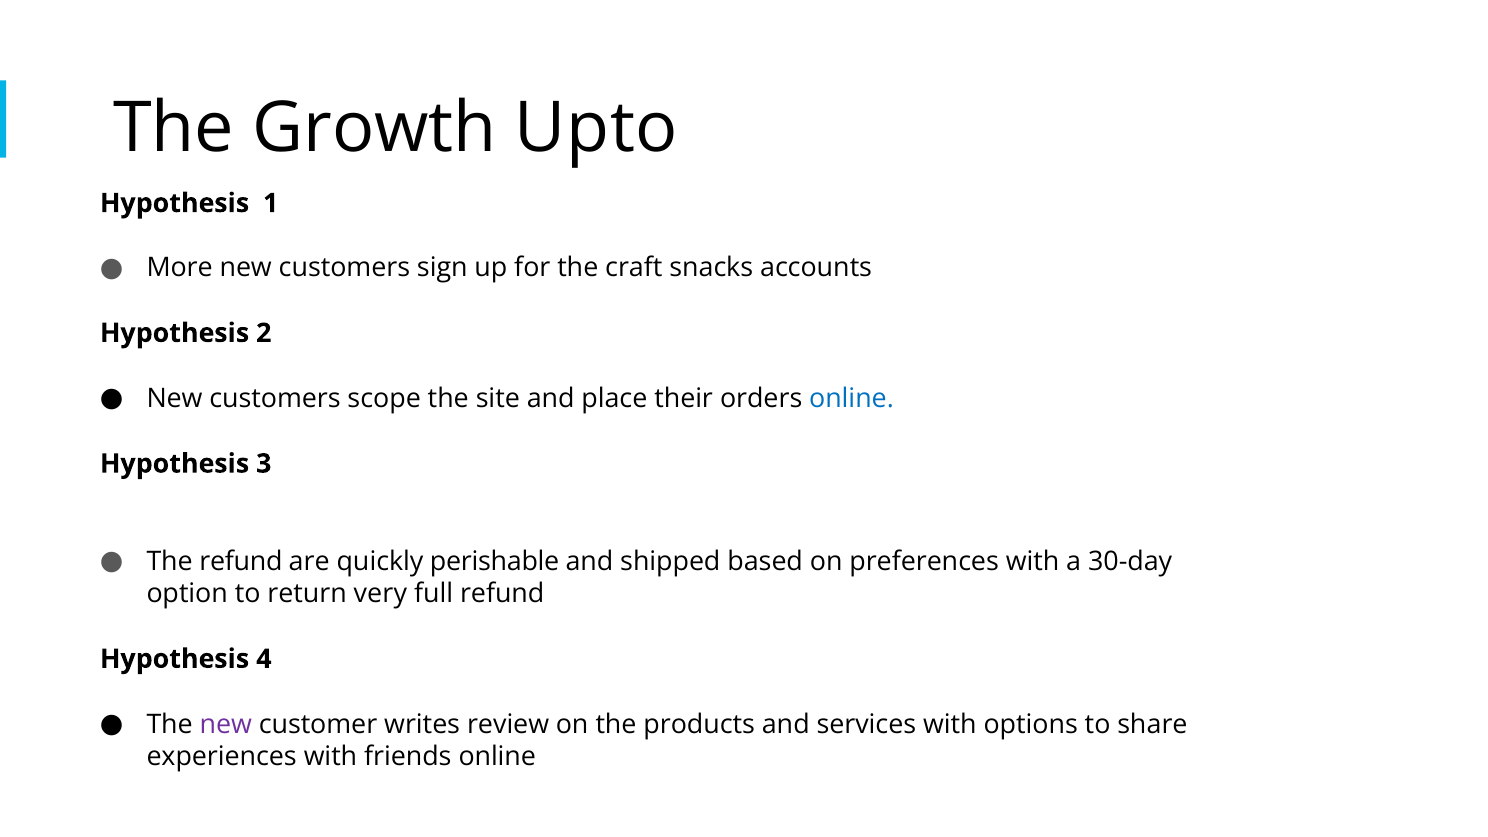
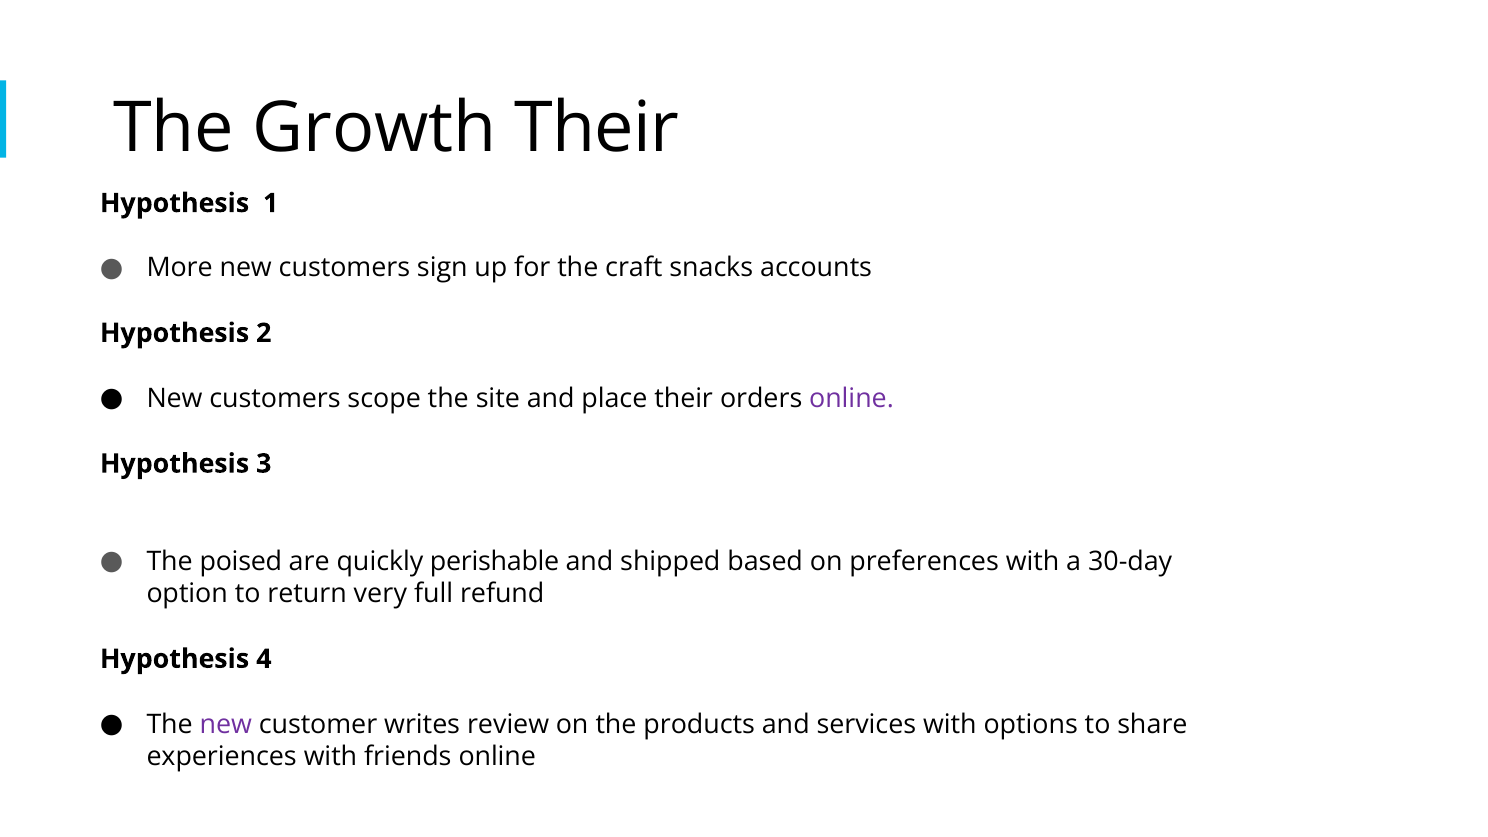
Growth Upto: Upto -> Their
online at (851, 398) colour: blue -> purple
The refund: refund -> poised
